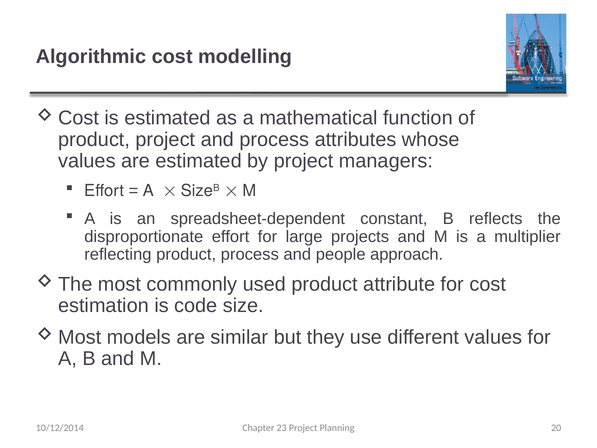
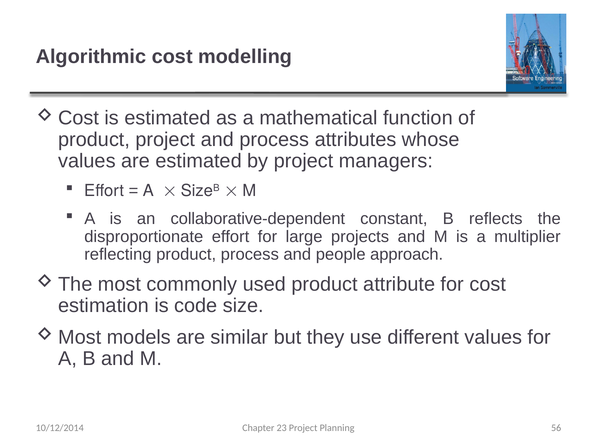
spreadsheet-dependent: spreadsheet-dependent -> collaborative-dependent
20: 20 -> 56
